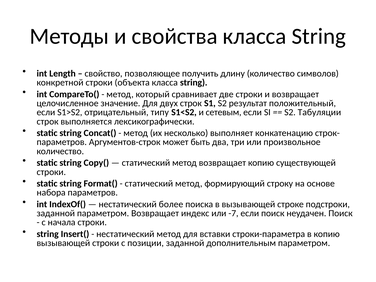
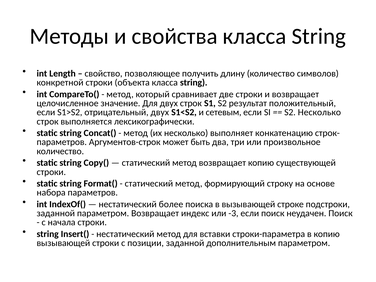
отрицательный типу: типу -> двух
S2 Табуляции: Табуляции -> Несколько
-7: -7 -> -3
